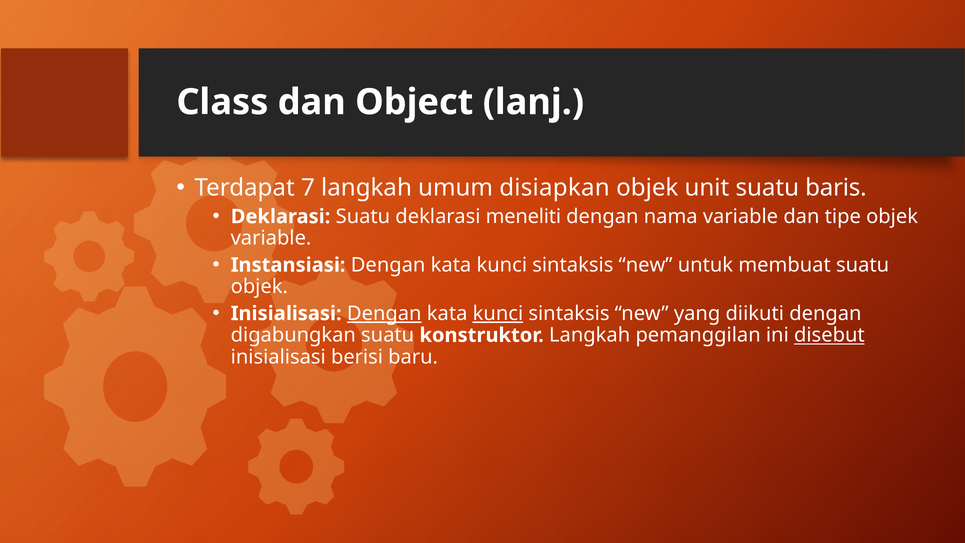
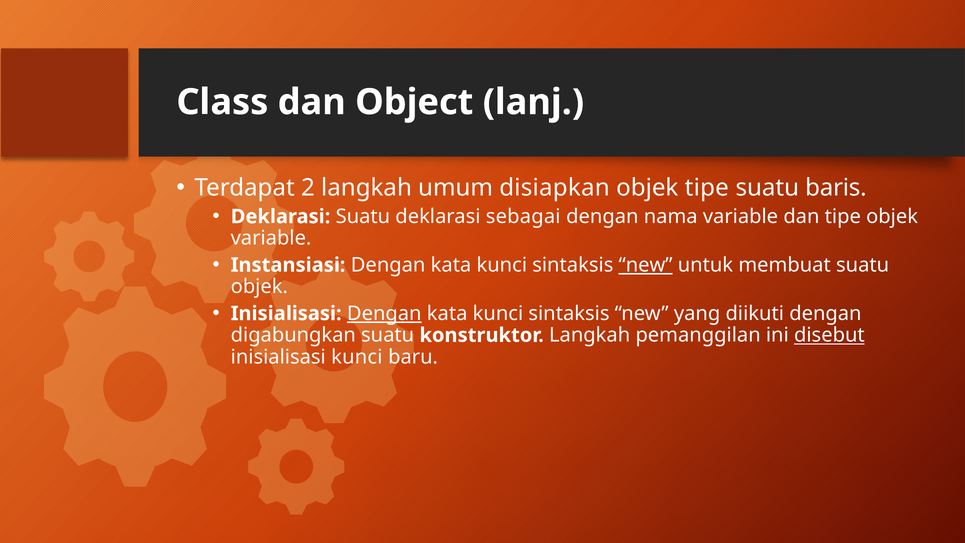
7: 7 -> 2
objek unit: unit -> tipe
meneliti: meneliti -> sebagai
new at (646, 265) underline: none -> present
kunci at (498, 313) underline: present -> none
inisialisasi berisi: berisi -> kunci
